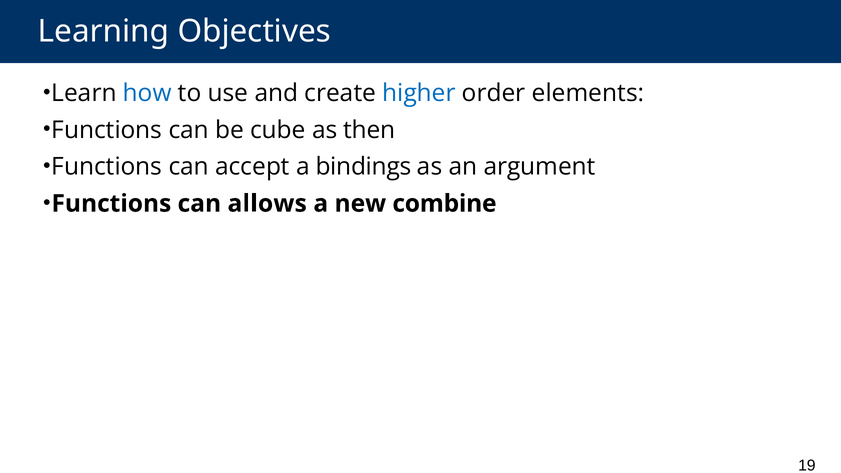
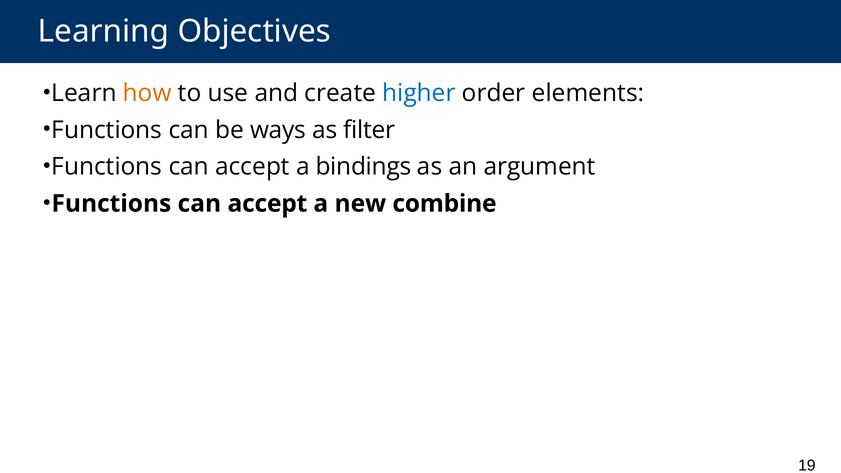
how colour: blue -> orange
cube: cube -> ways
then: then -> filter
allows at (267, 204): allows -> accept
